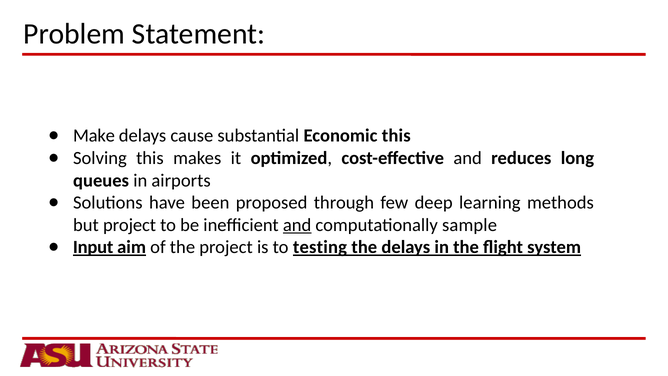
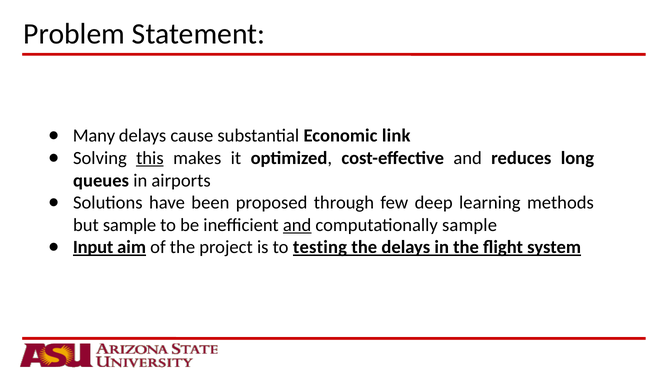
Make: Make -> Many
Economic this: this -> link
this at (150, 158) underline: none -> present
but project: project -> sample
